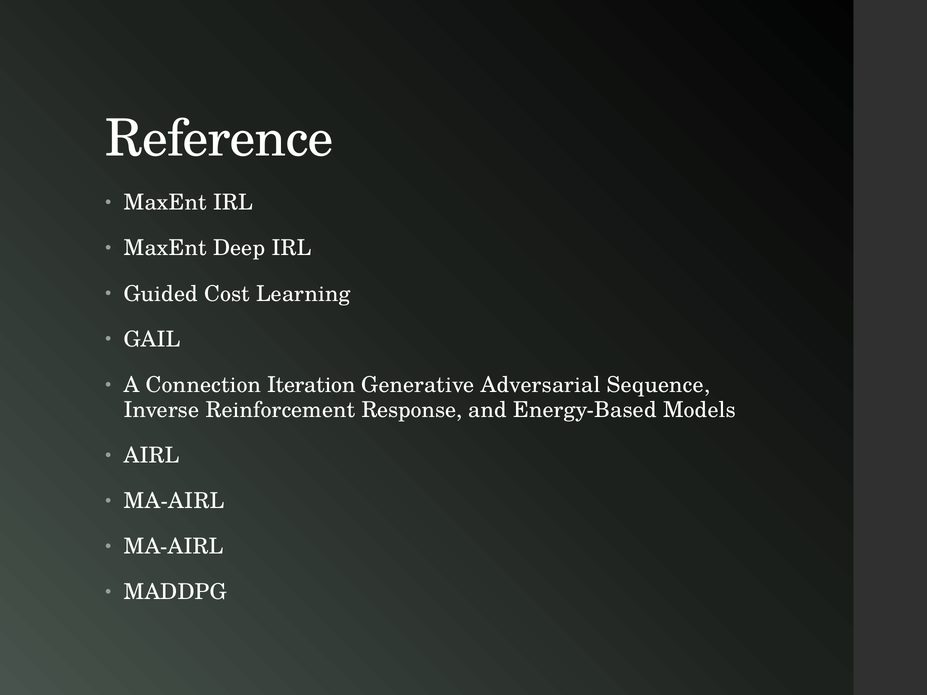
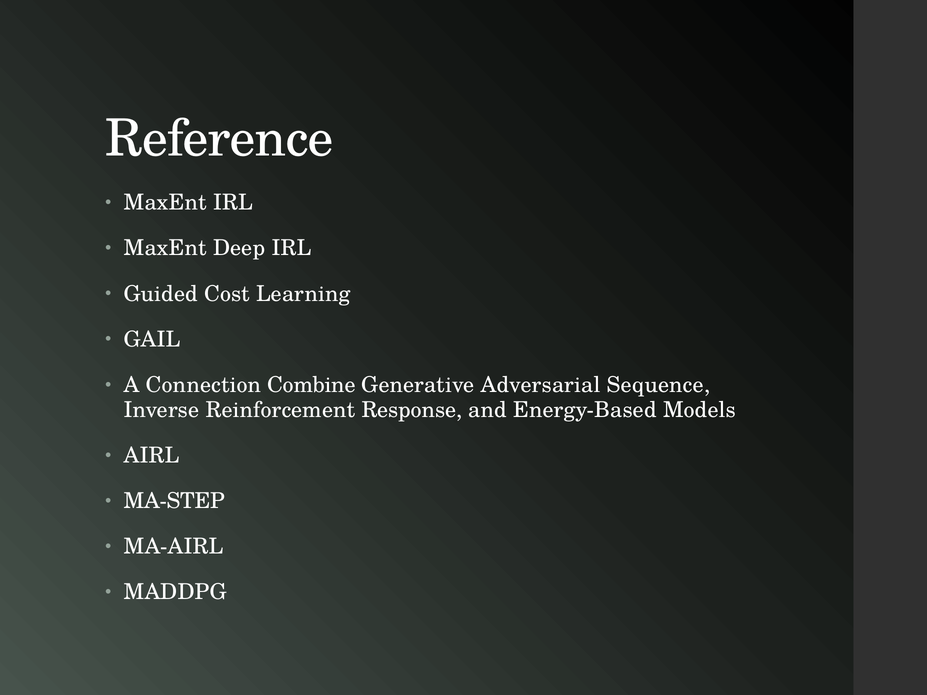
Iteration: Iteration -> Combine
MA-AIRL at (174, 501): MA-AIRL -> MA-STEP
